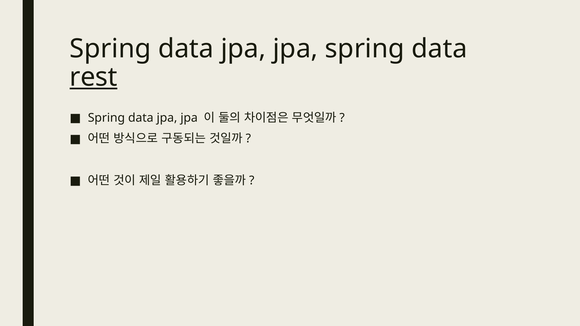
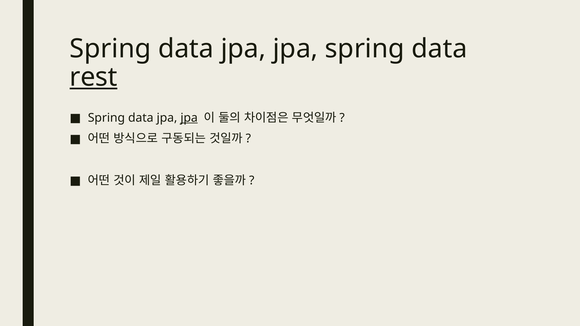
jpa at (189, 118) underline: none -> present
